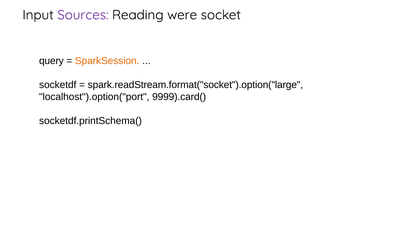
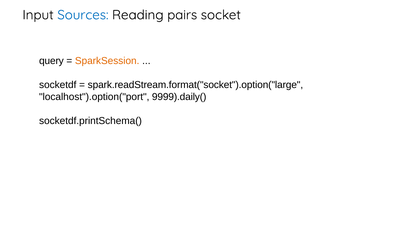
Sources colour: purple -> blue
were: were -> pairs
9999).card(: 9999).card( -> 9999).daily(
